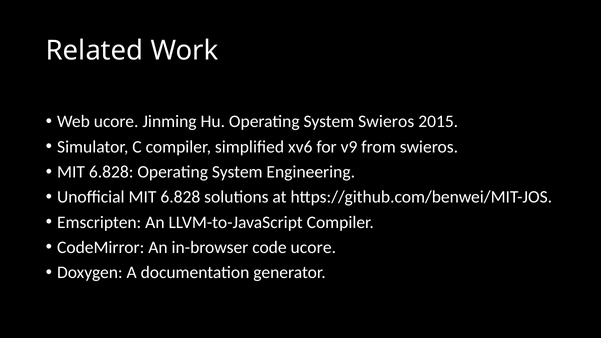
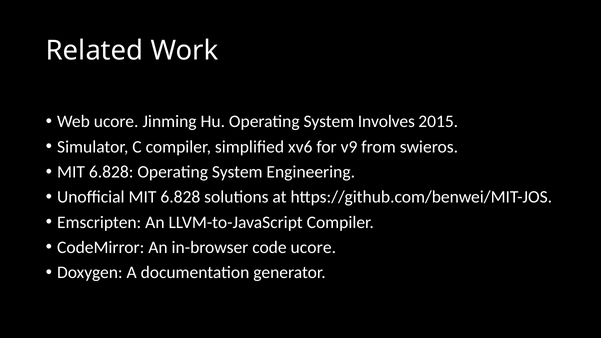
System Swieros: Swieros -> Involves
